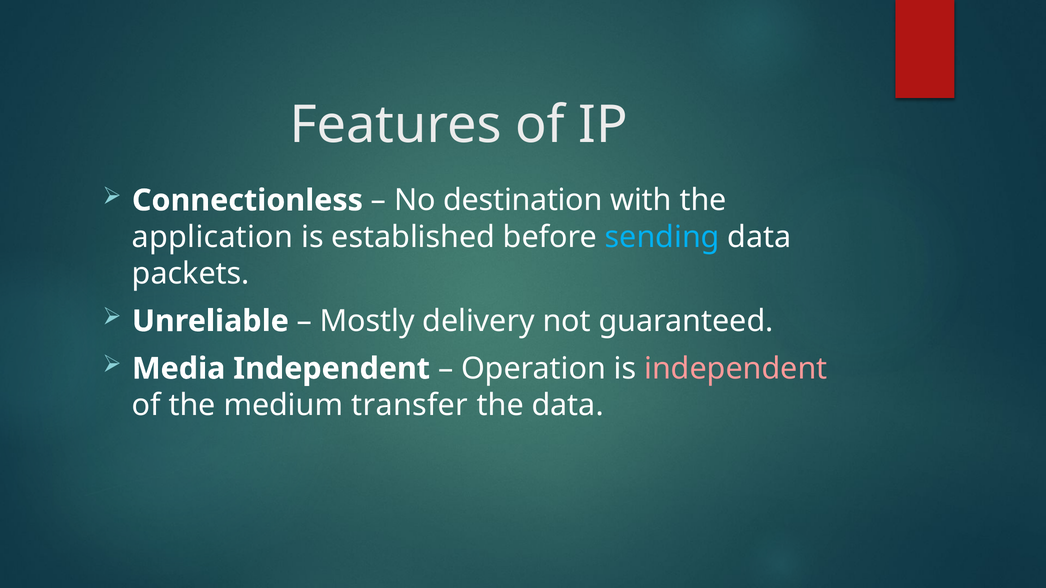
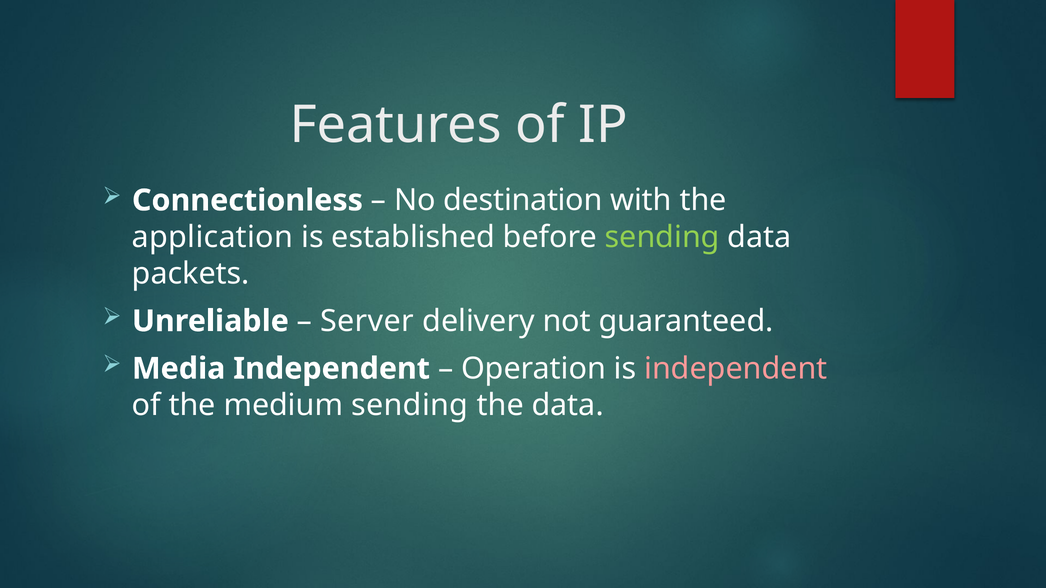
sending at (662, 237) colour: light blue -> light green
Mostly: Mostly -> Server
medium transfer: transfer -> sending
